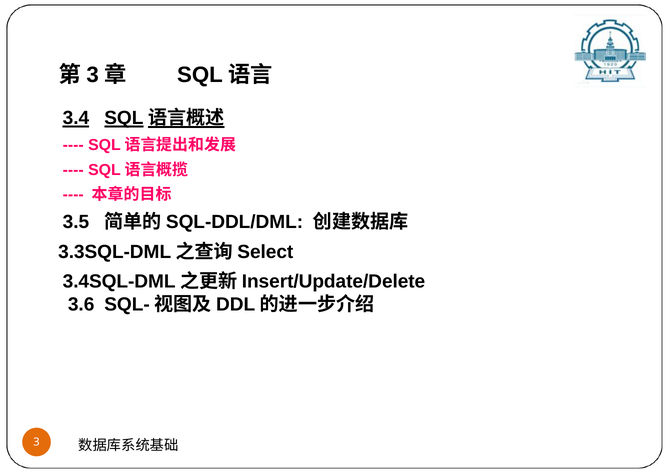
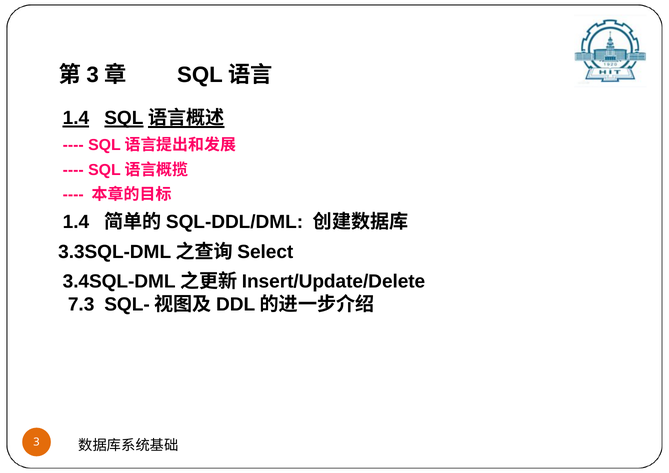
3.4 at (76, 118): 3.4 -> 1.4
3.5 at (76, 222): 3.5 -> 1.4
3.6: 3.6 -> 7.3
